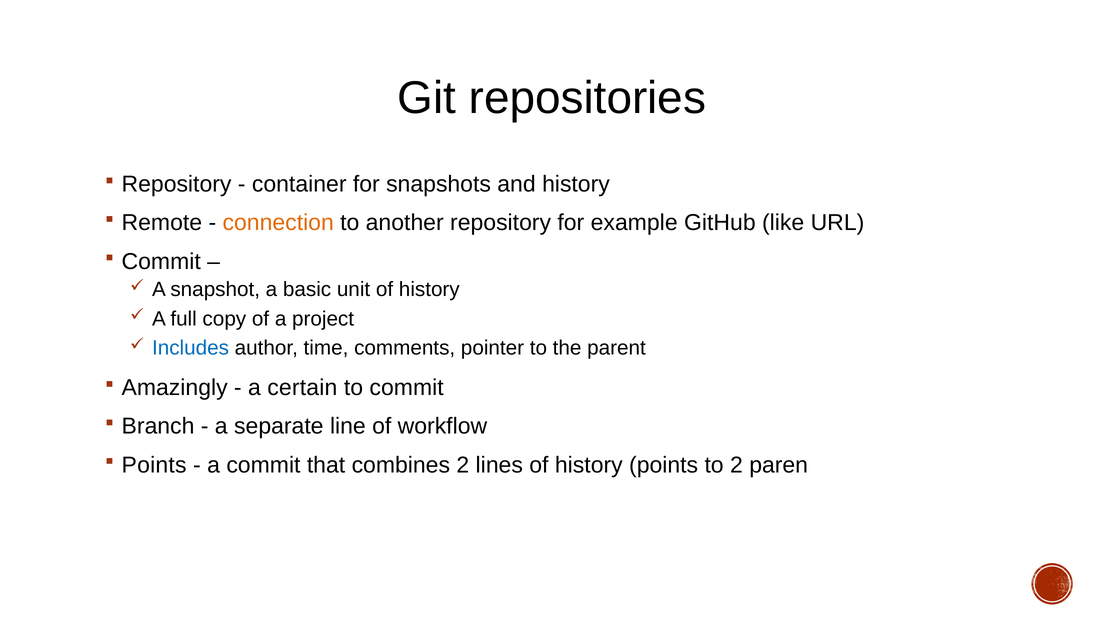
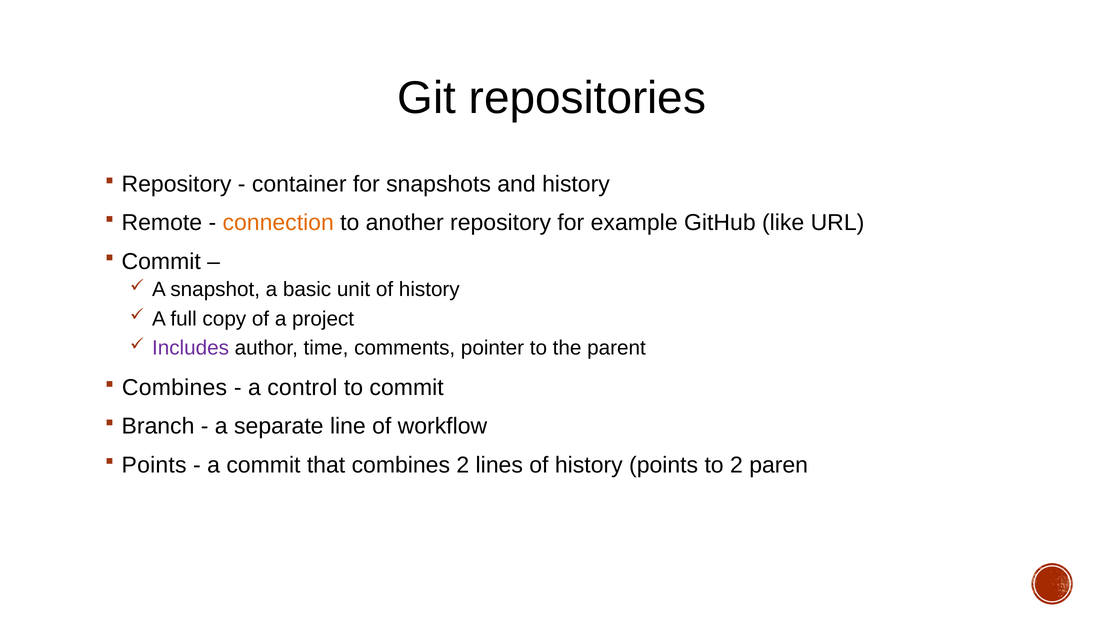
Includes colour: blue -> purple
Amazingly at (175, 388): Amazingly -> Combines
certain: certain -> control
